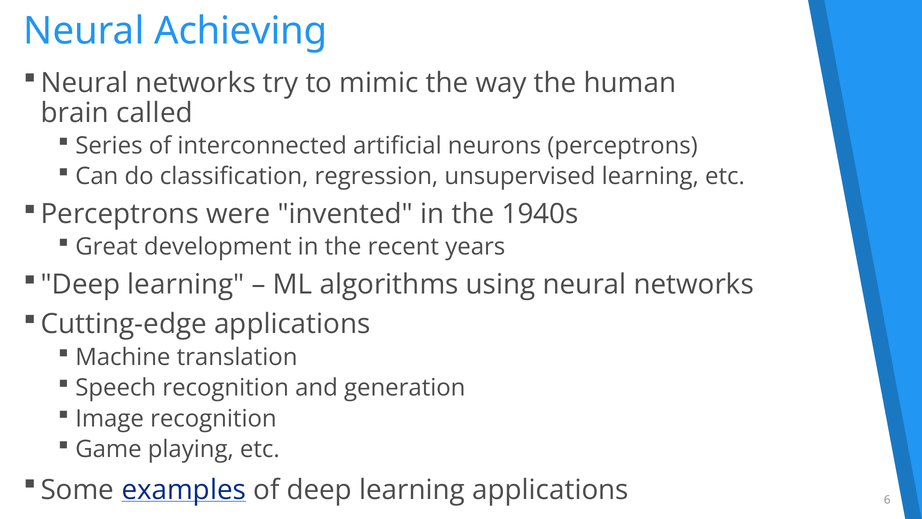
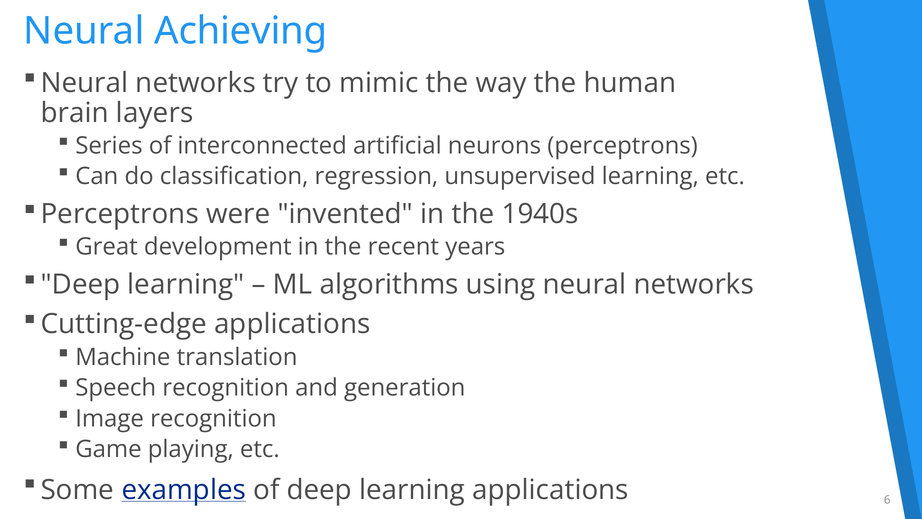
called: called -> layers
